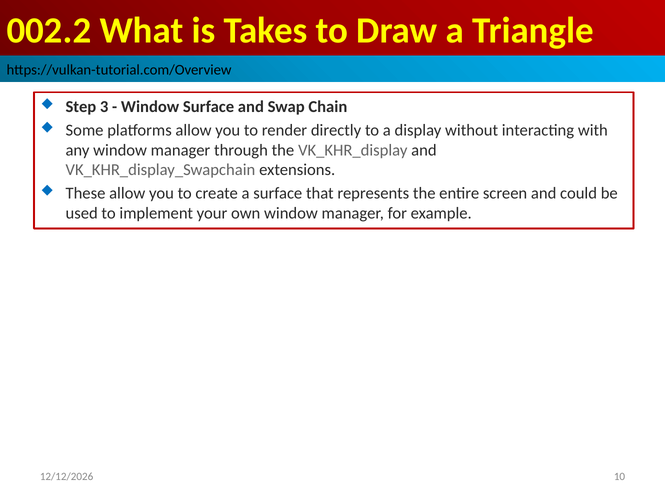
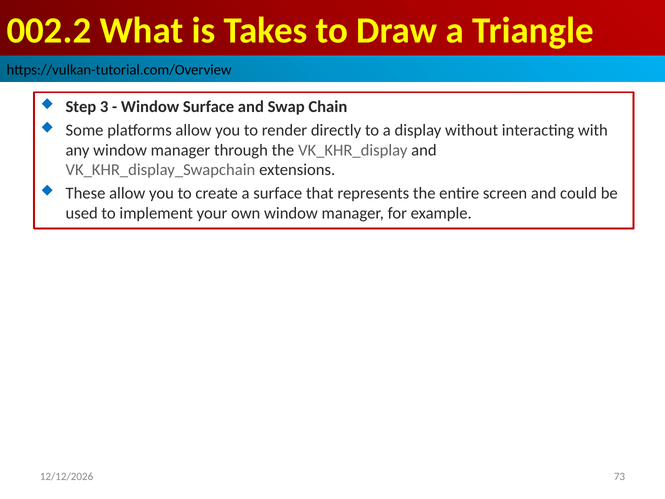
10: 10 -> 73
